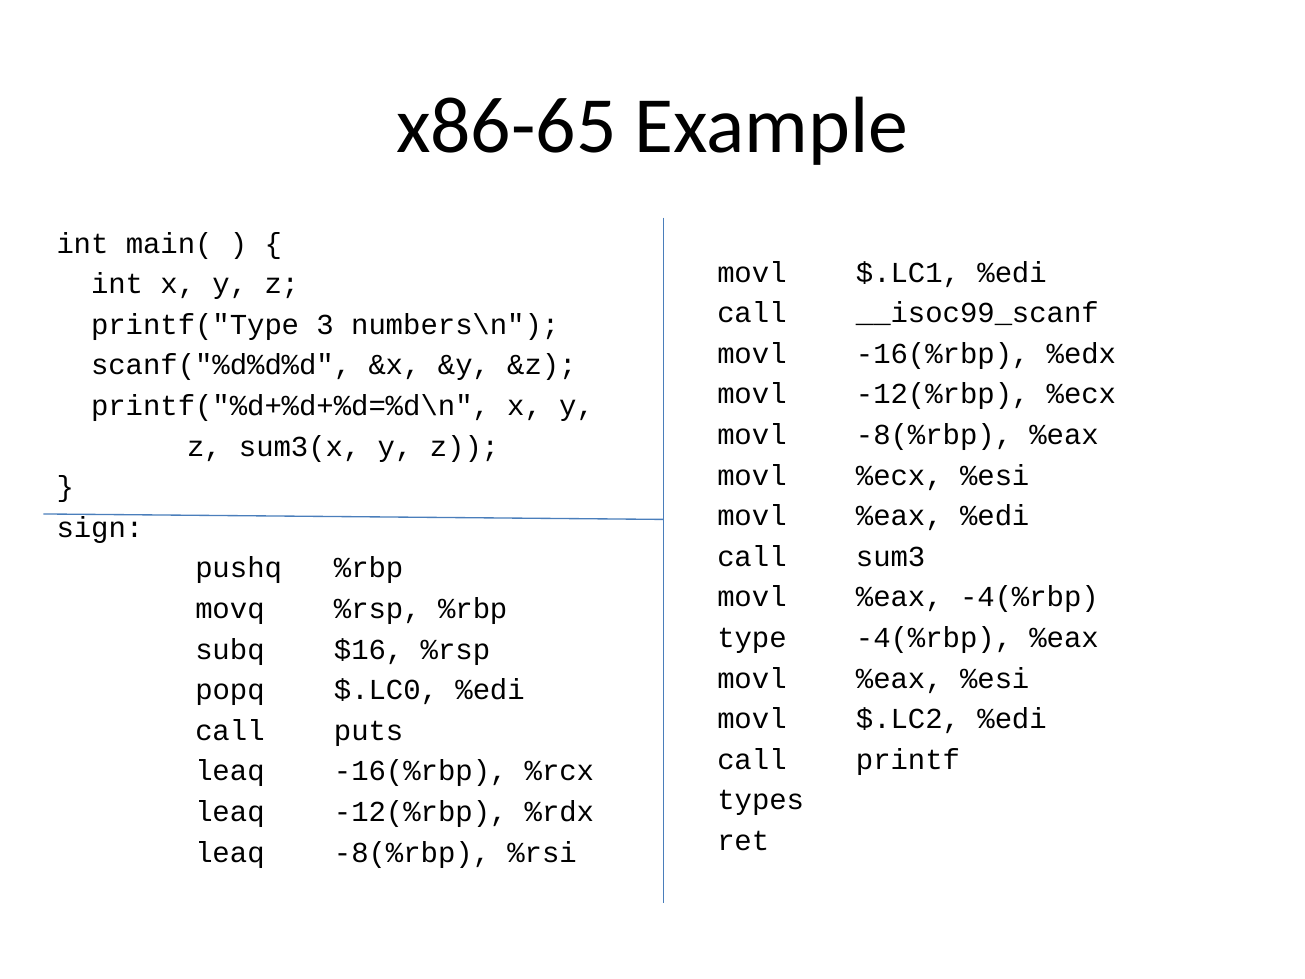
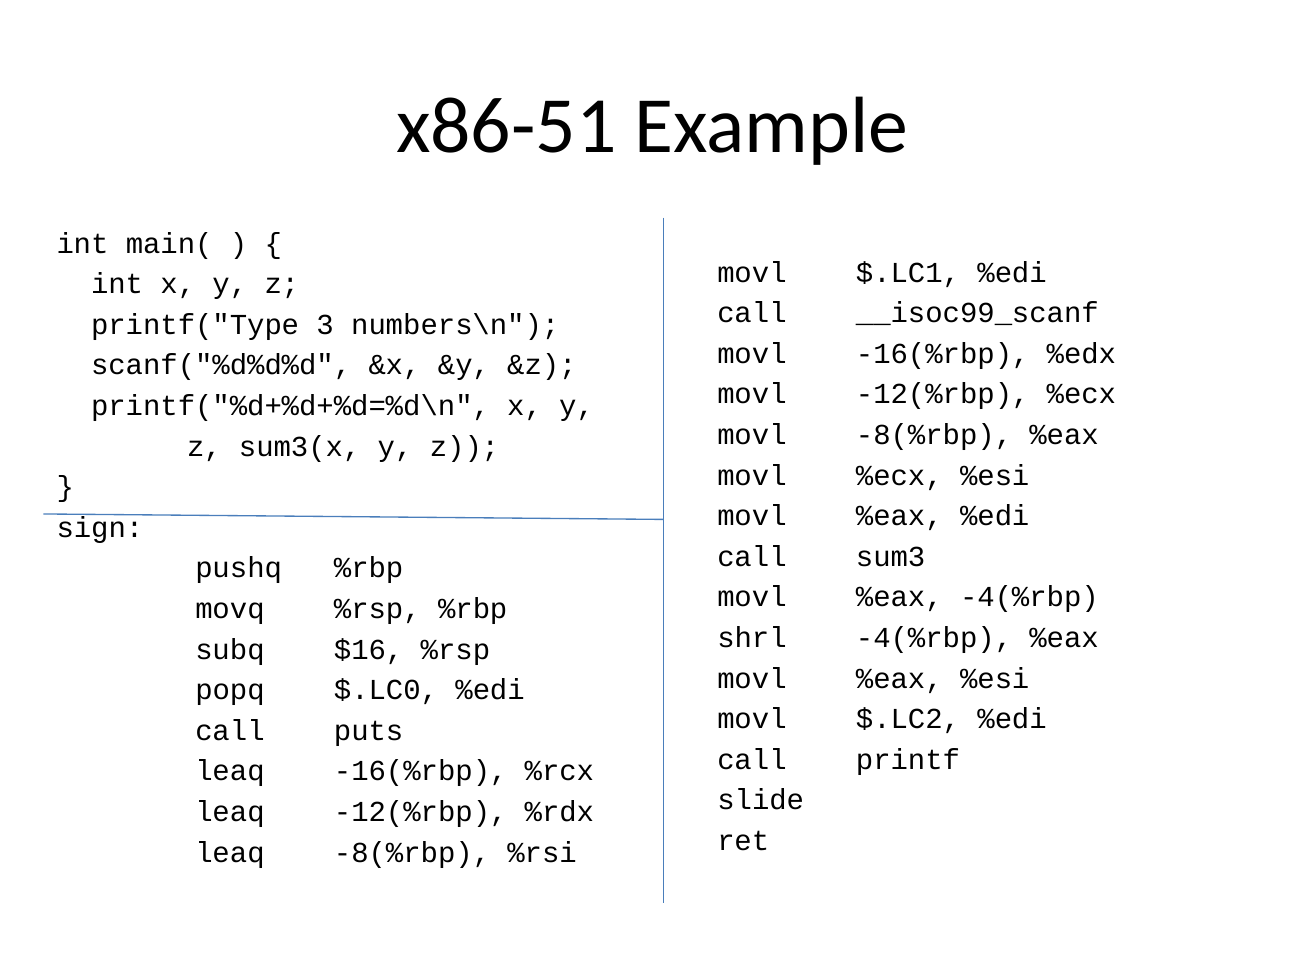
x86-65: x86-65 -> x86-51
type: type -> shrl
types: types -> slide
